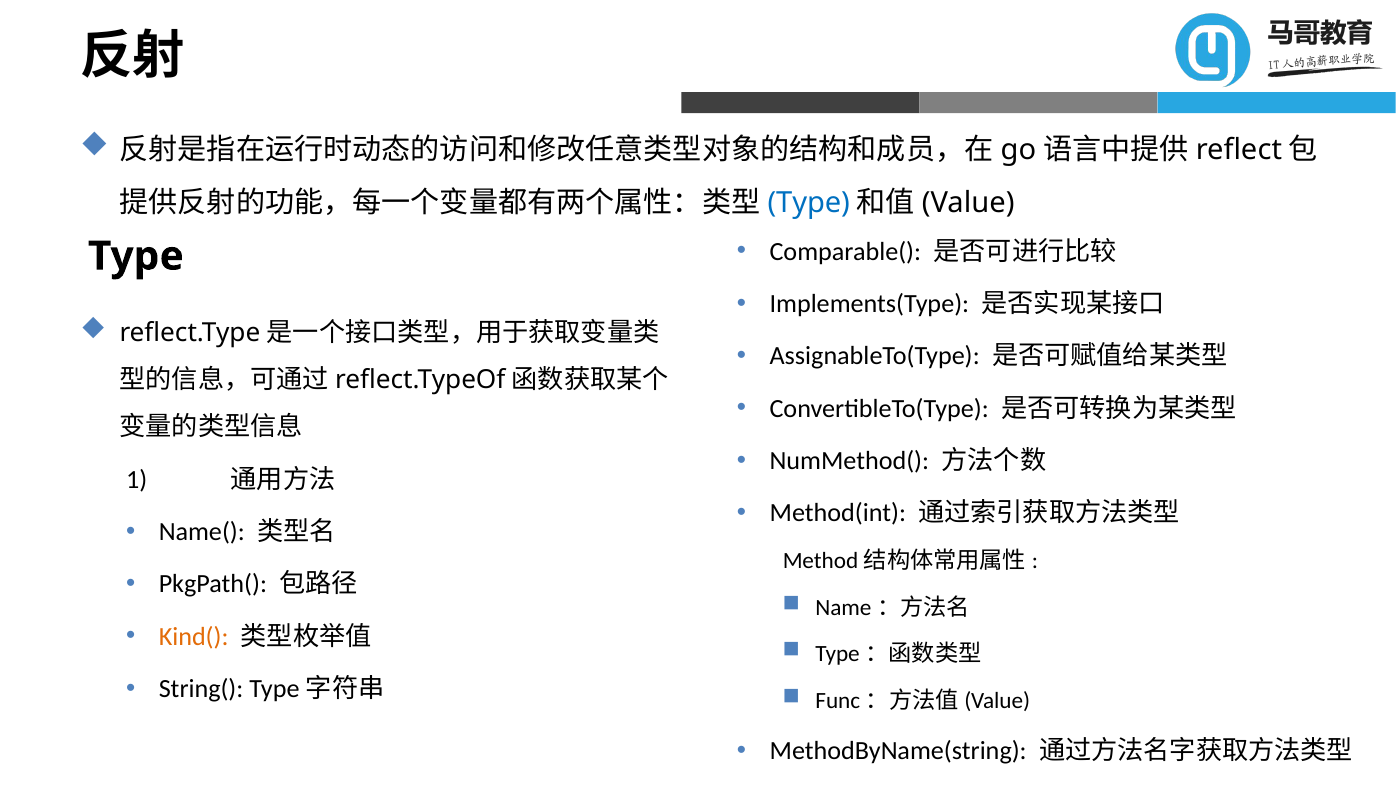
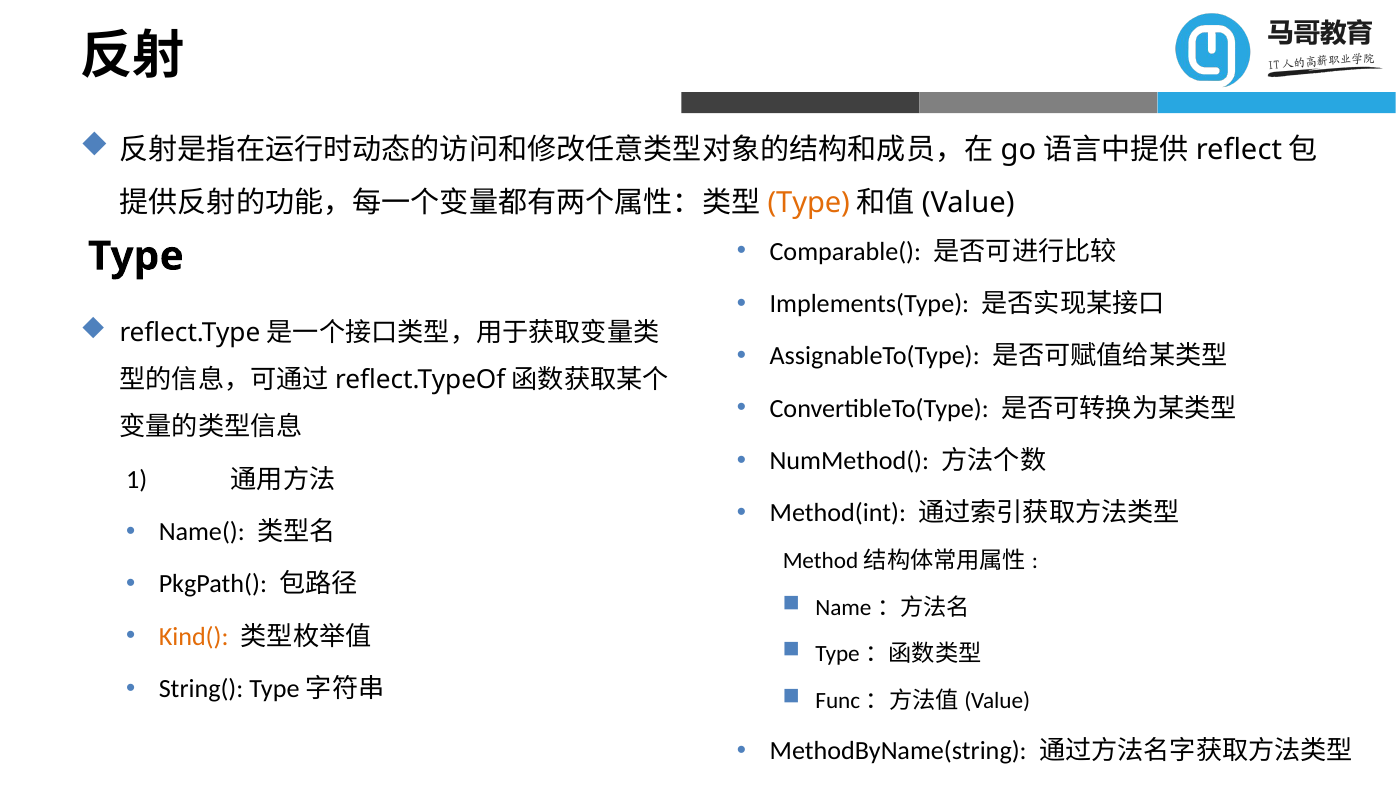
Type at (809, 202) colour: blue -> orange
